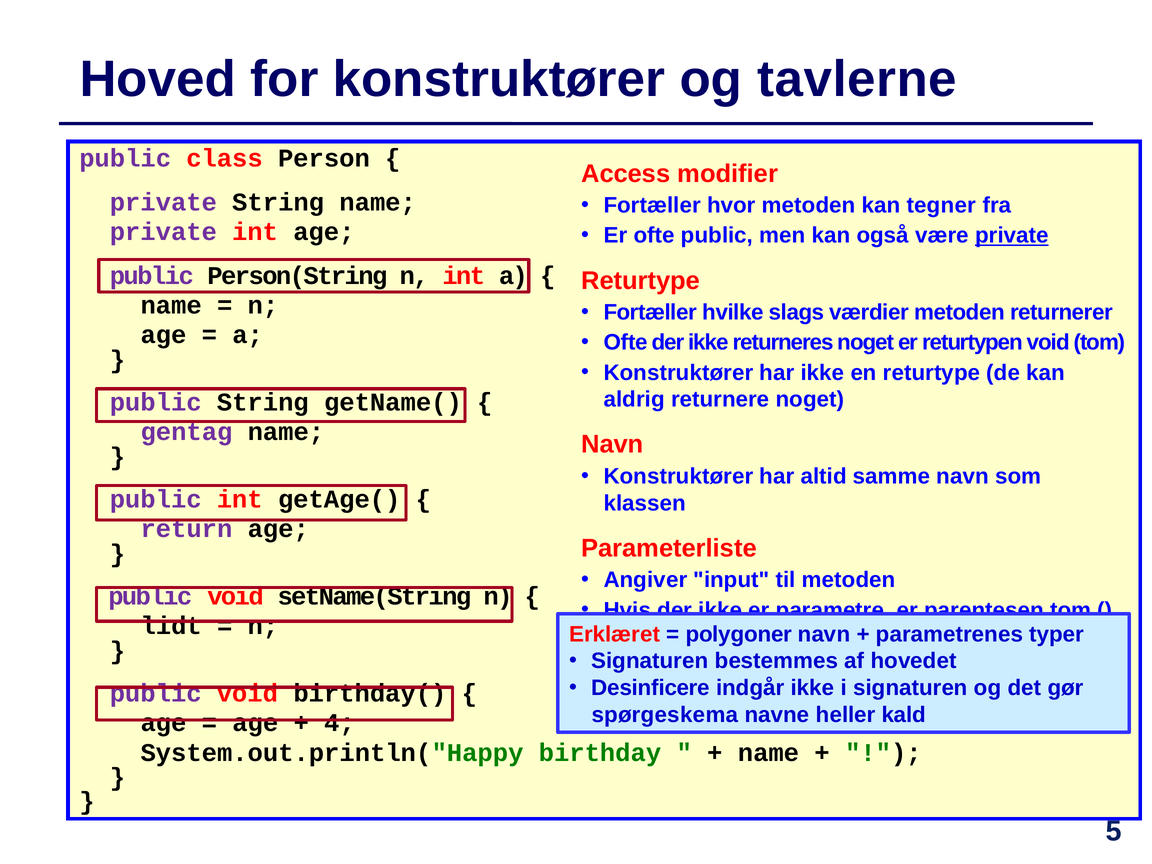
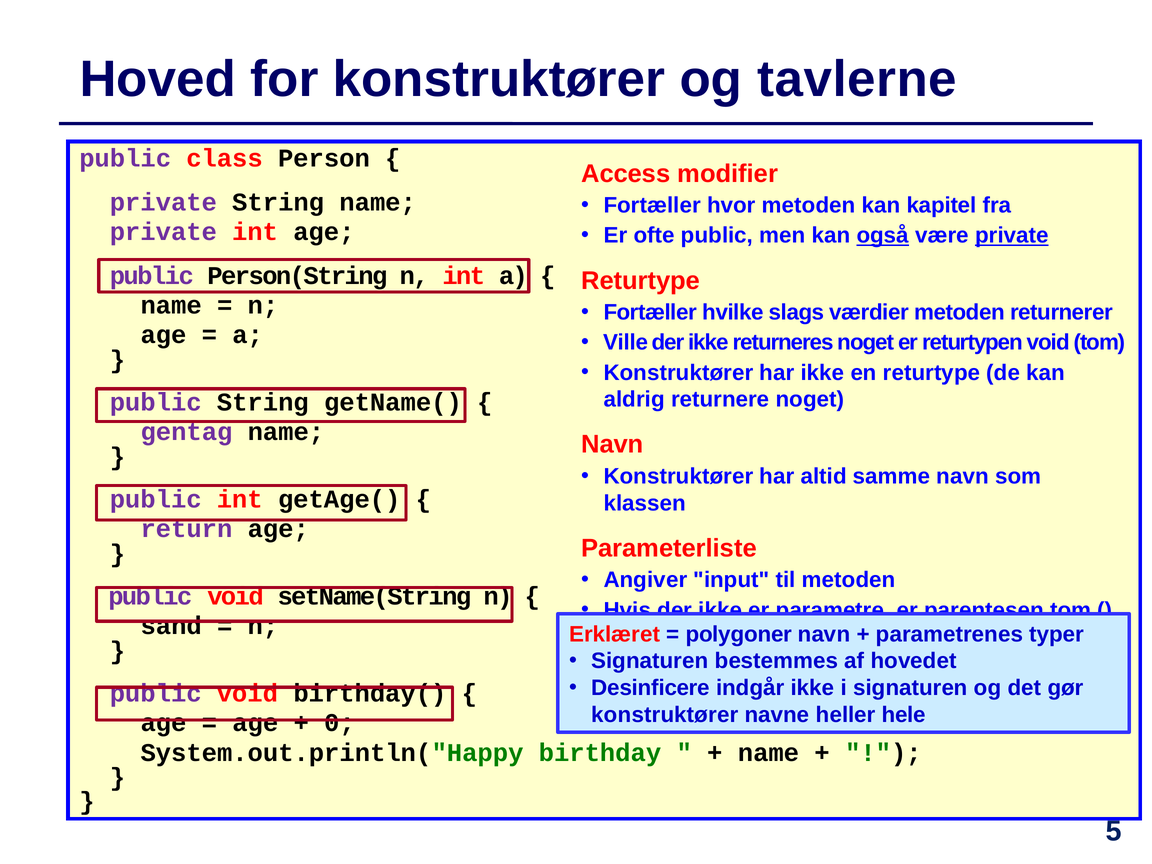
tegner: tegner -> kapitel
også underline: none -> present
Ofte at (626, 343): Ofte -> Ville
lidt: lidt -> sand
spørgeskema at (665, 715): spørgeskema -> konstruktører
kald: kald -> hele
4: 4 -> 0
